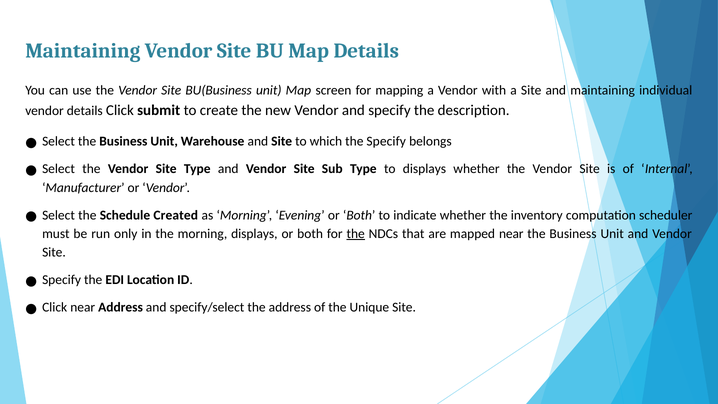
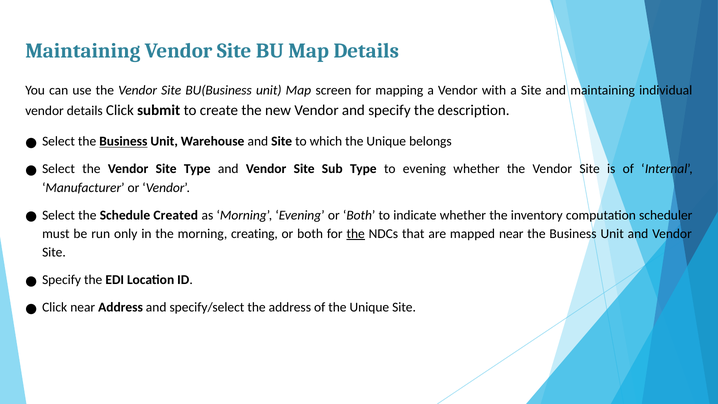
Business at (123, 141) underline: none -> present
which the Specify: Specify -> Unique
to displays: displays -> evening
morning displays: displays -> creating
